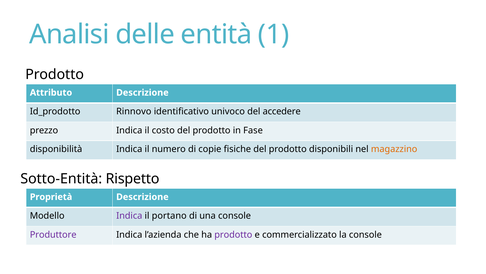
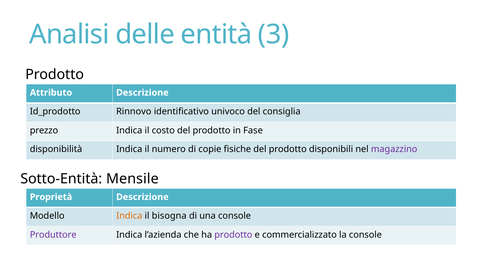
1: 1 -> 3
accedere: accedere -> consiglia
magazzino colour: orange -> purple
Rispetto: Rispetto -> Mensile
Indica at (129, 215) colour: purple -> orange
portano: portano -> bisogna
